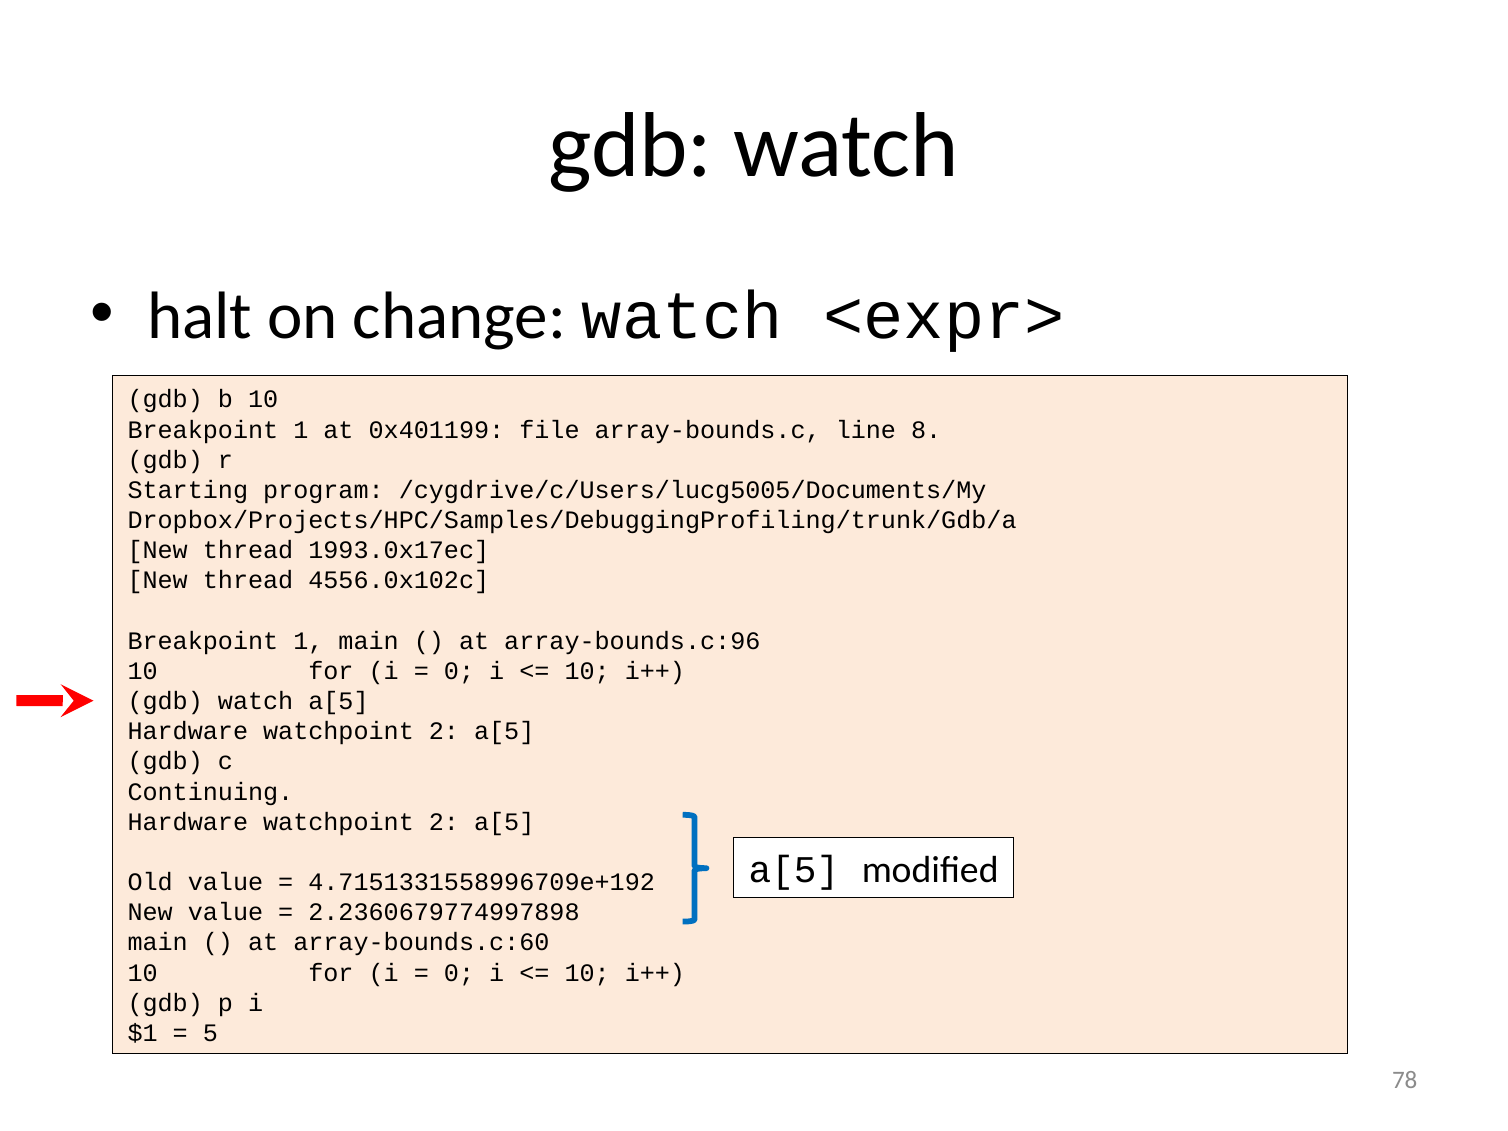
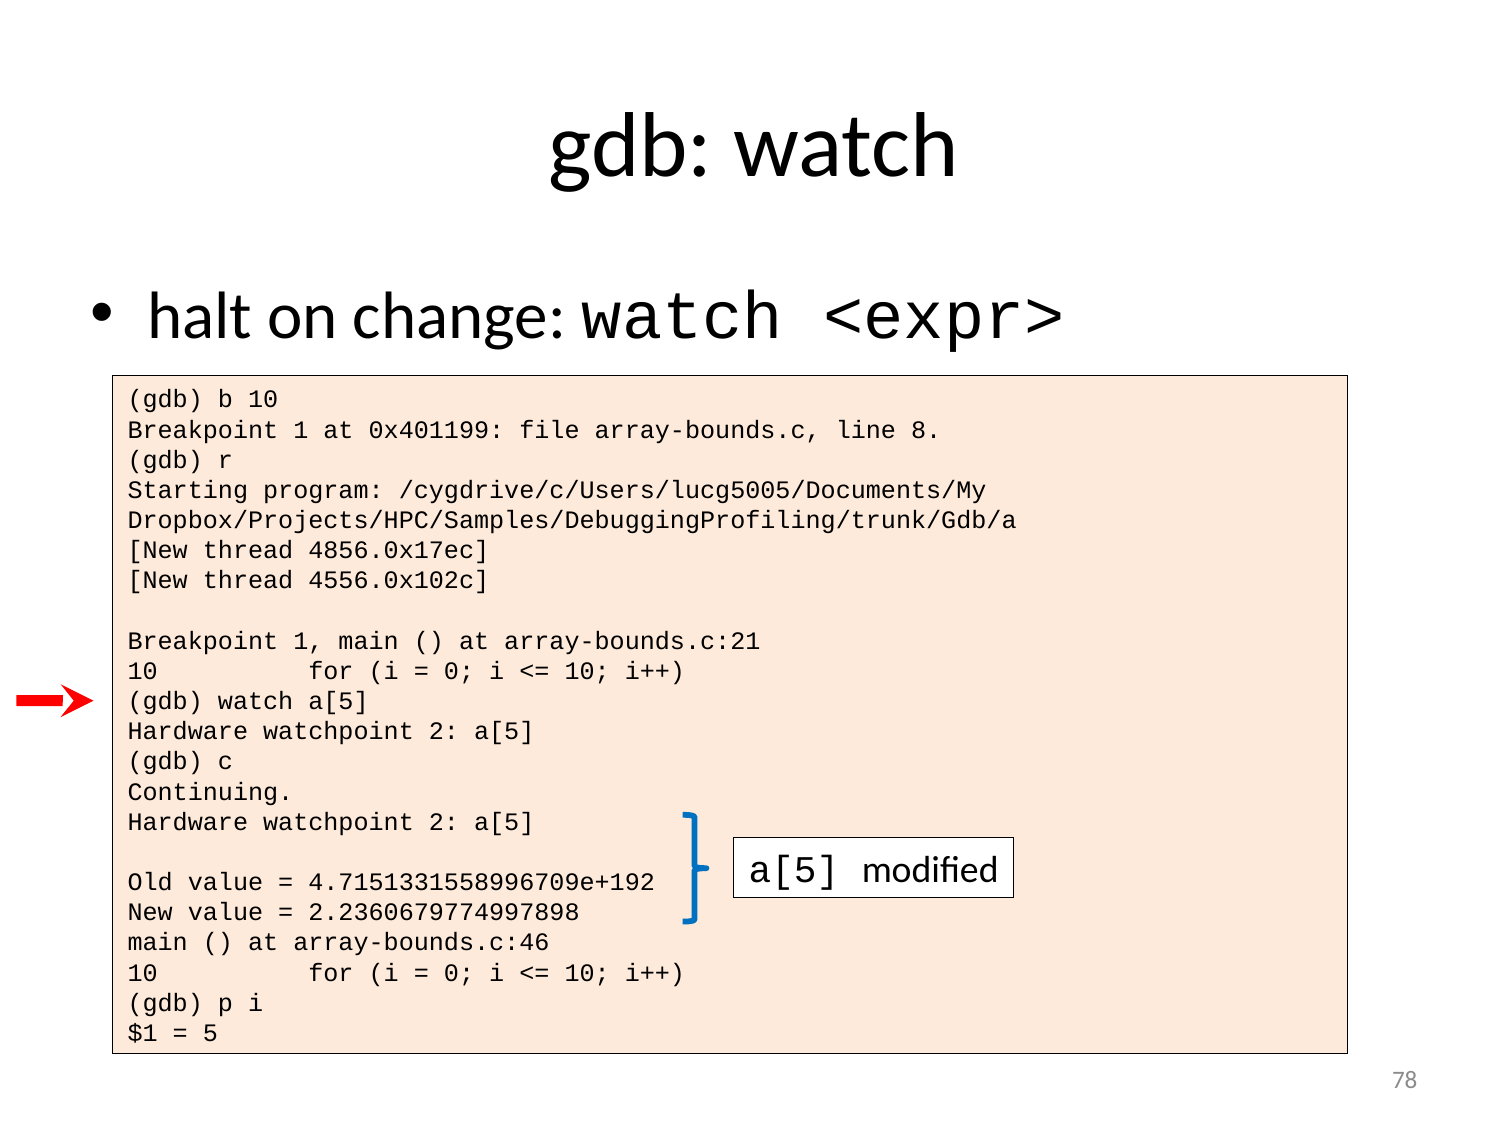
1993.0x17ec: 1993.0x17ec -> 4856.0x17ec
array-bounds.c:96: array-bounds.c:96 -> array-bounds.c:21
array-bounds.c:60: array-bounds.c:60 -> array-bounds.c:46
